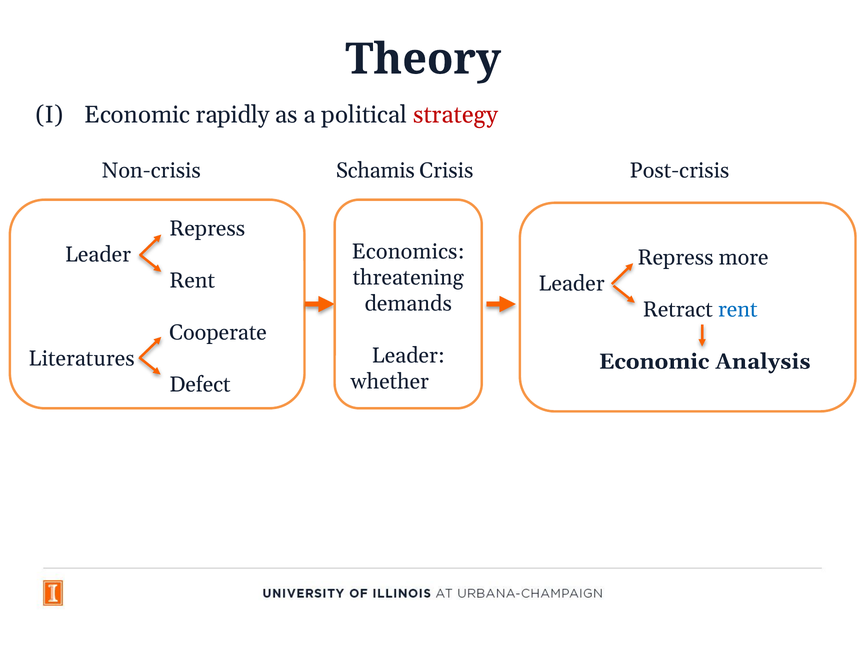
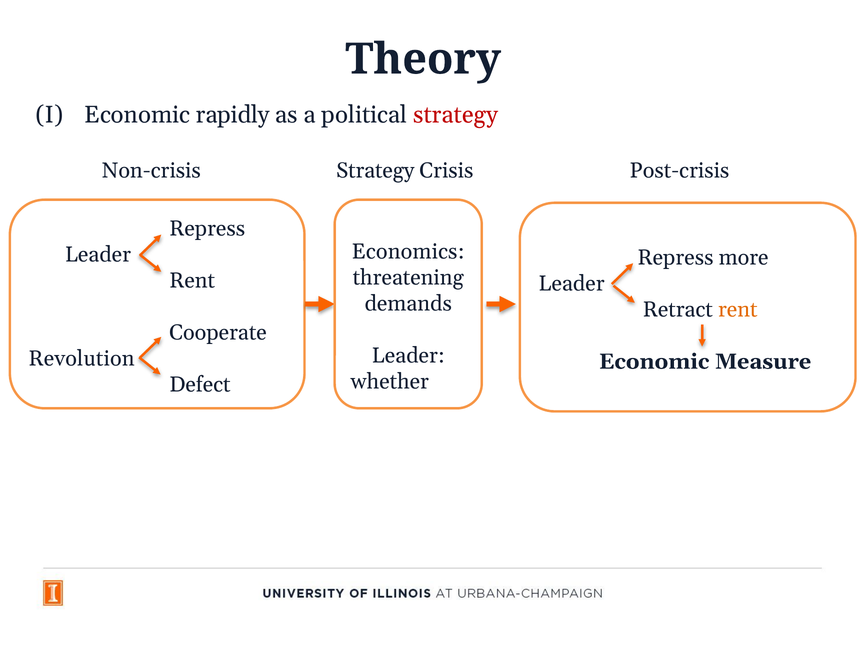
Non-crisis Schamis: Schamis -> Strategy
rent at (738, 309) colour: blue -> orange
Literatures: Literatures -> Revolution
Analysis: Analysis -> Measure
